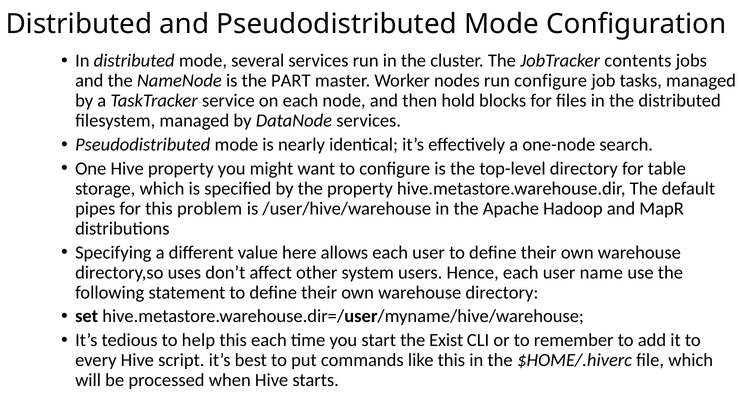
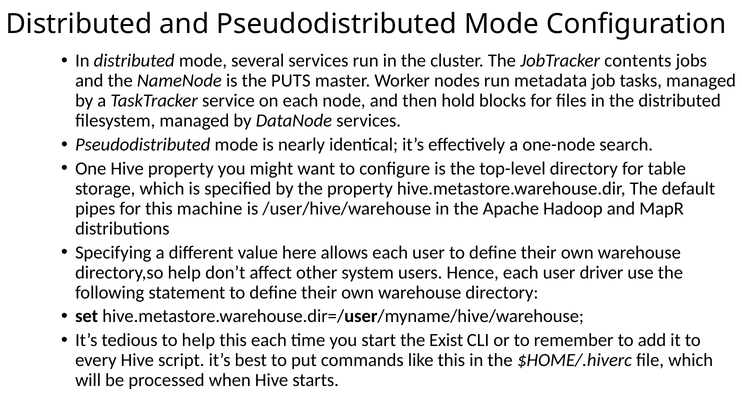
PART: PART -> PUTS
run configure: configure -> metadata
problem: problem -> machine
directory,so uses: uses -> help
name: name -> driver
